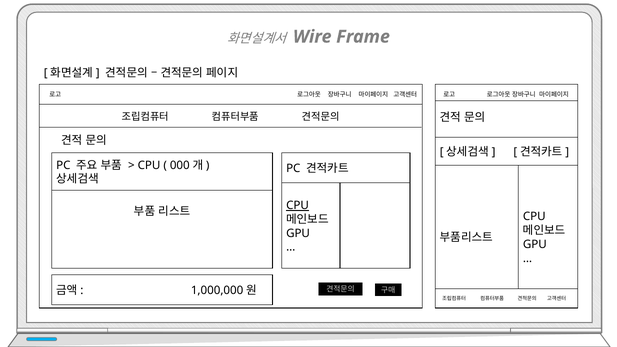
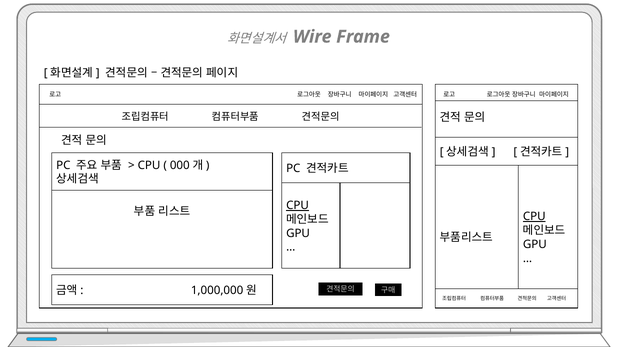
CPU at (534, 217) underline: none -> present
